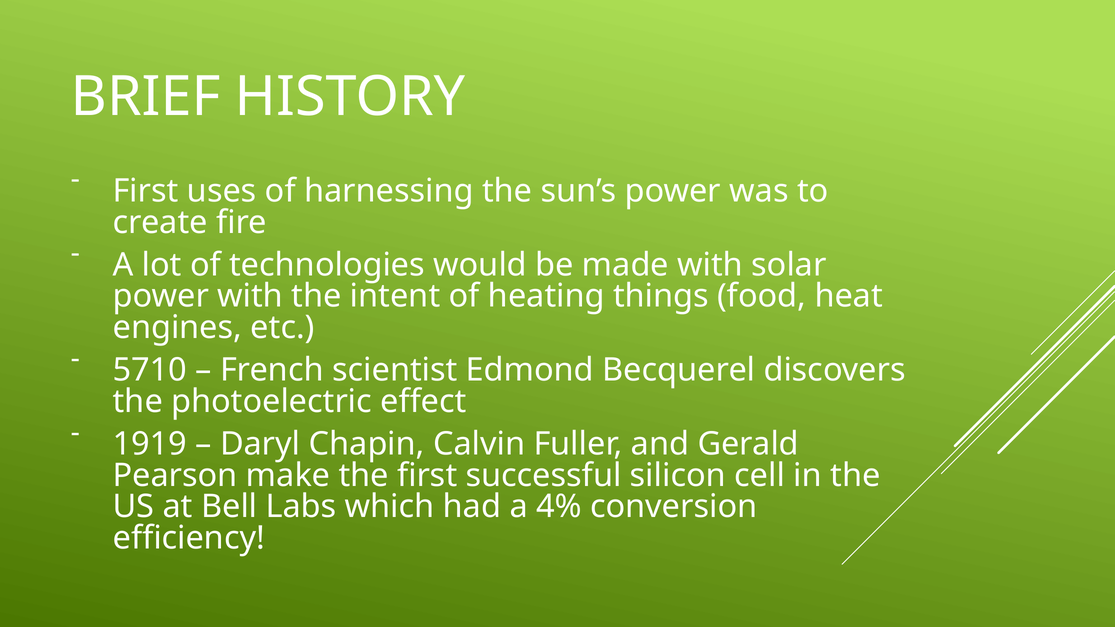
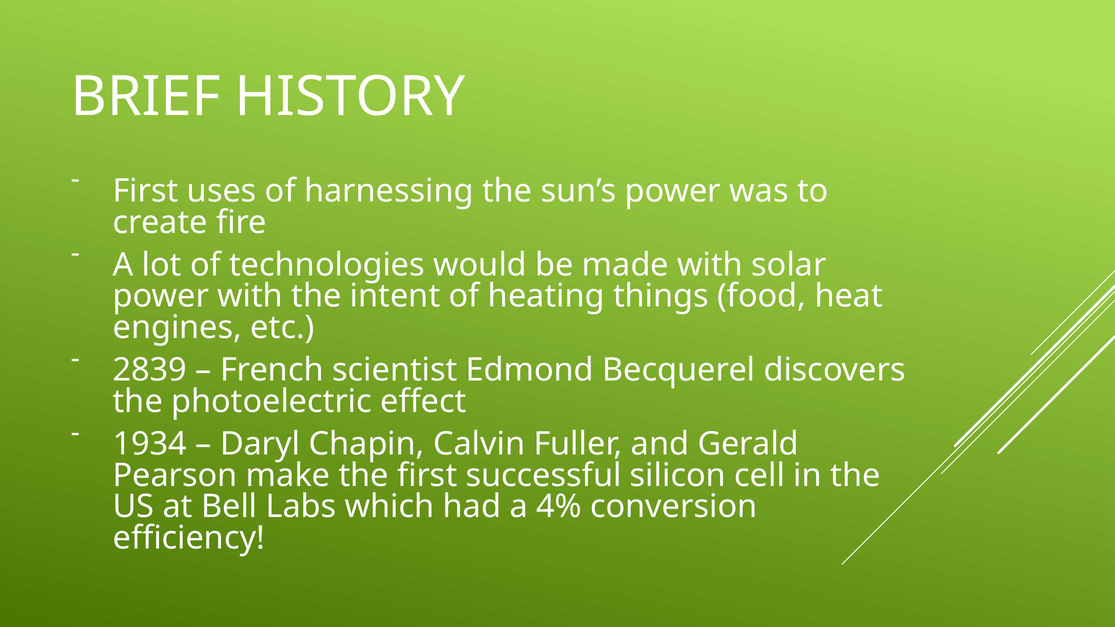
5710: 5710 -> 2839
1919: 1919 -> 1934
